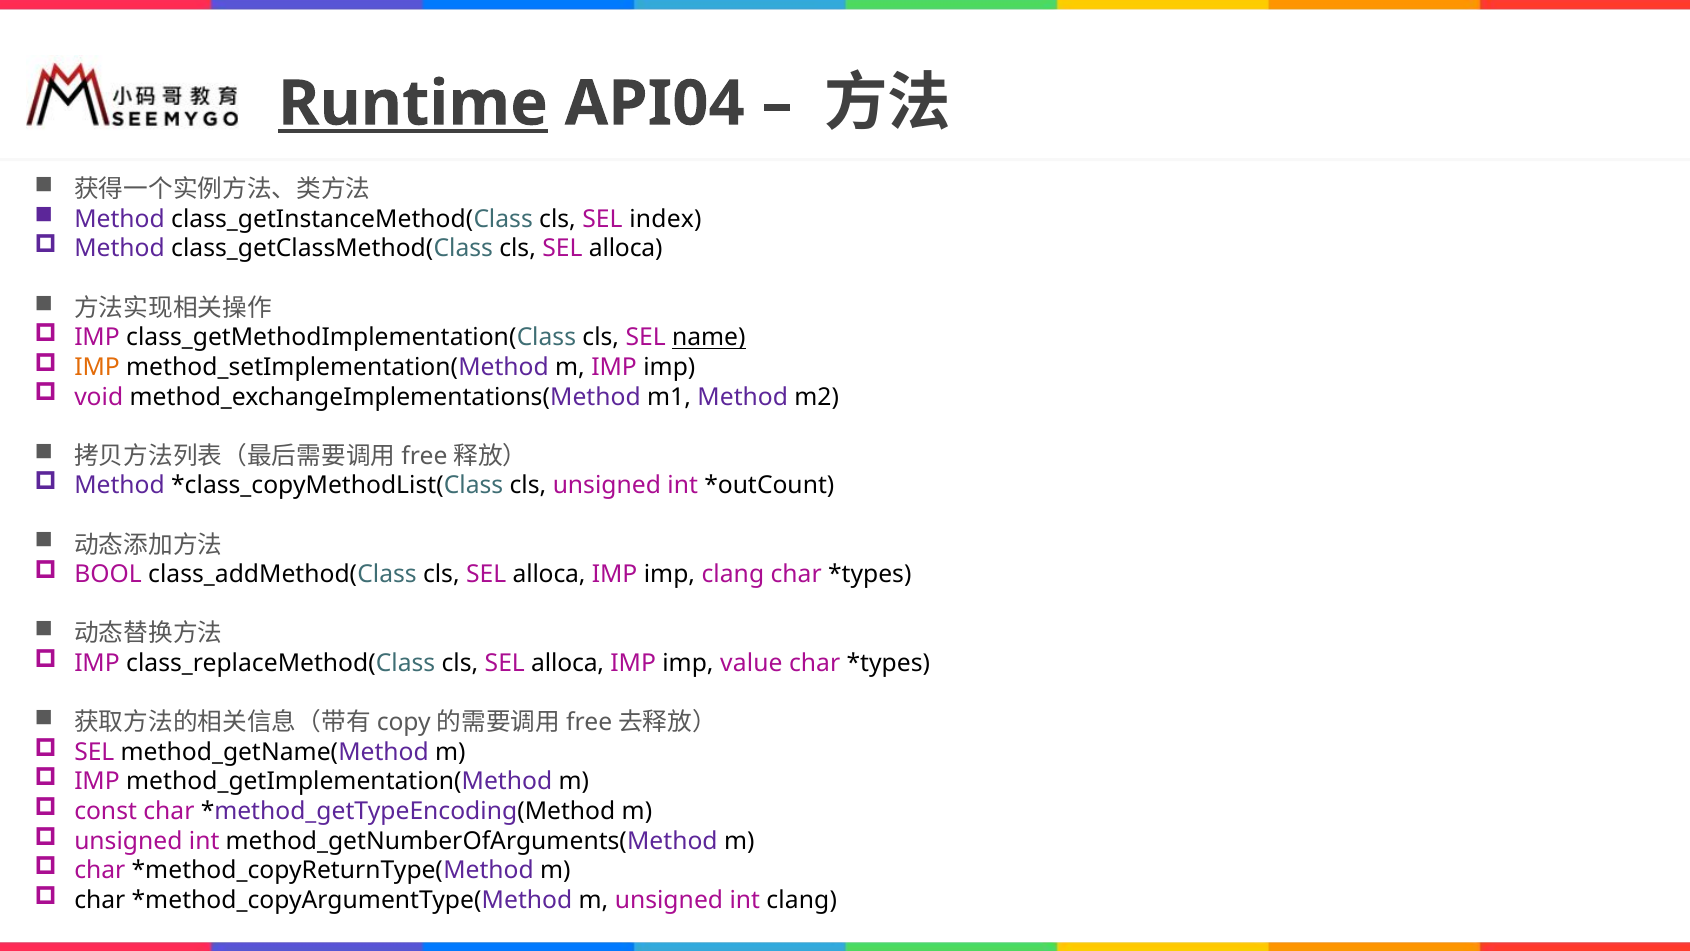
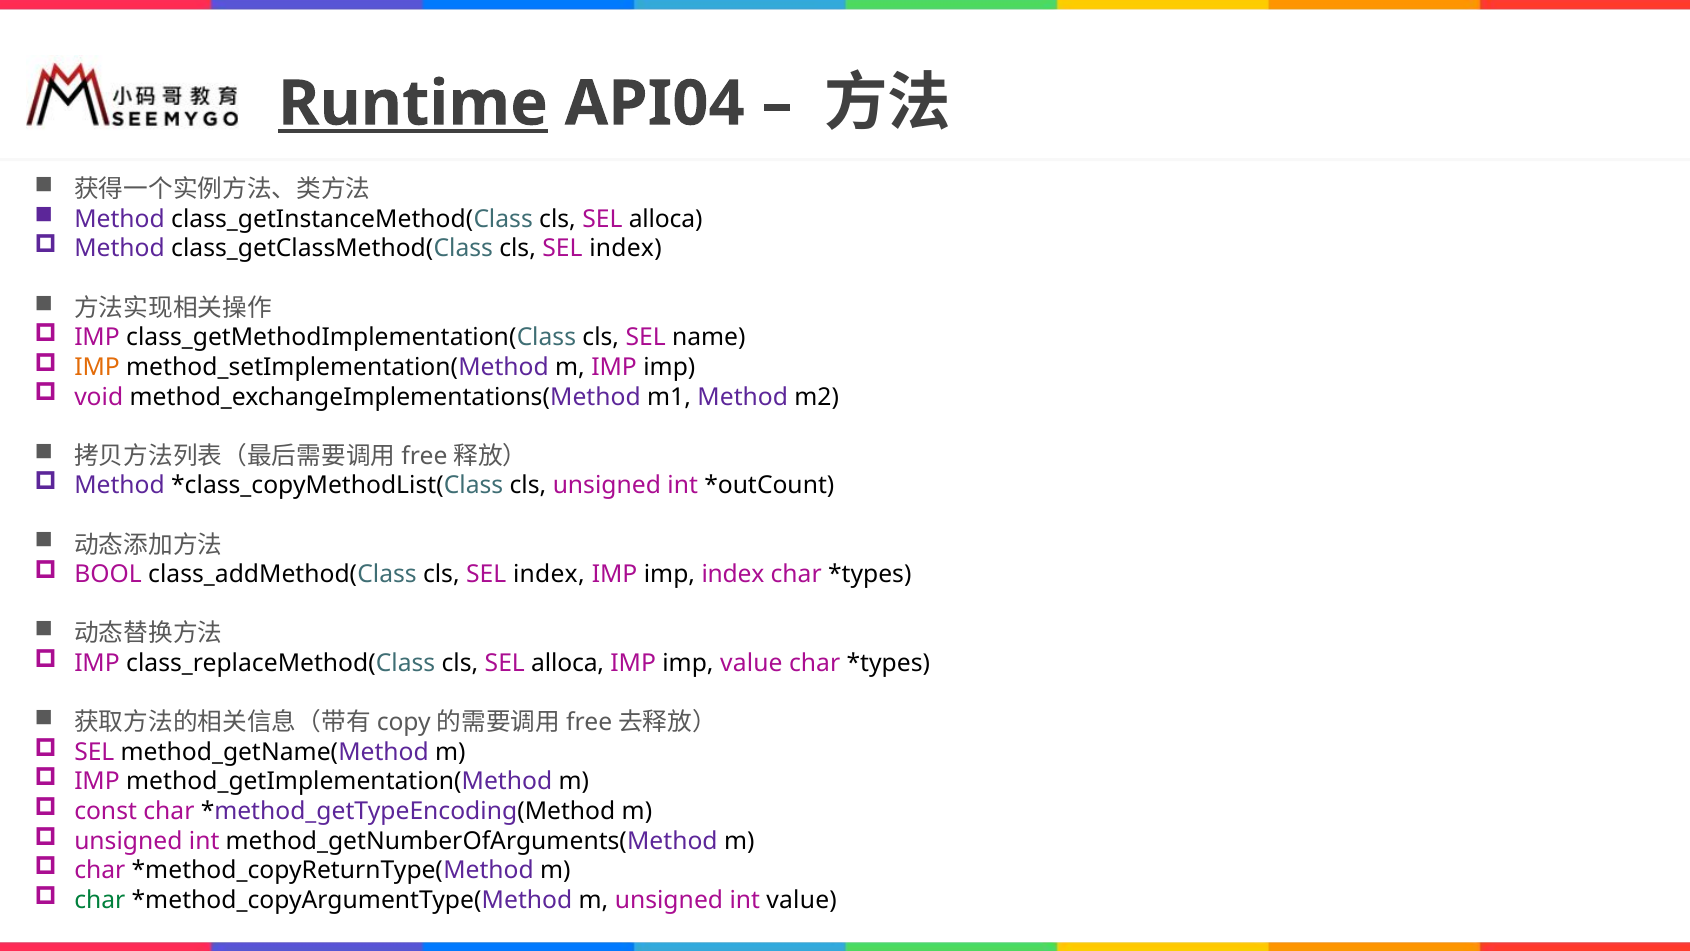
class_getInstanceMethod(Class cls SEL index: index -> alloca
class_getClassMethod(Class cls SEL alloca: alloca -> index
name underline: present -> none
class_addMethod(Class cls SEL alloca: alloca -> index
imp clang: clang -> index
char at (100, 900) colour: black -> green
int clang: clang -> value
